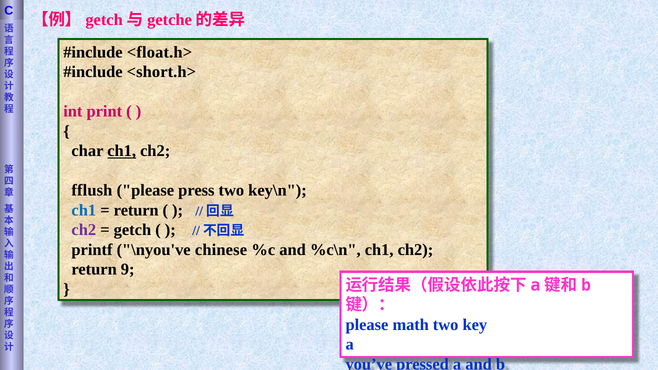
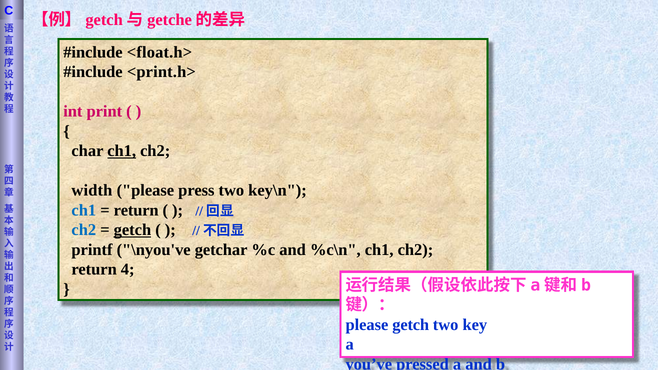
<short.h>: <short.h> -> <print.h>
fflush: fflush -> width
ch2 at (84, 230) colour: purple -> blue
getch at (132, 230) underline: none -> present
chinese: chinese -> getchar
9: 9 -> 4
please math: math -> getch
